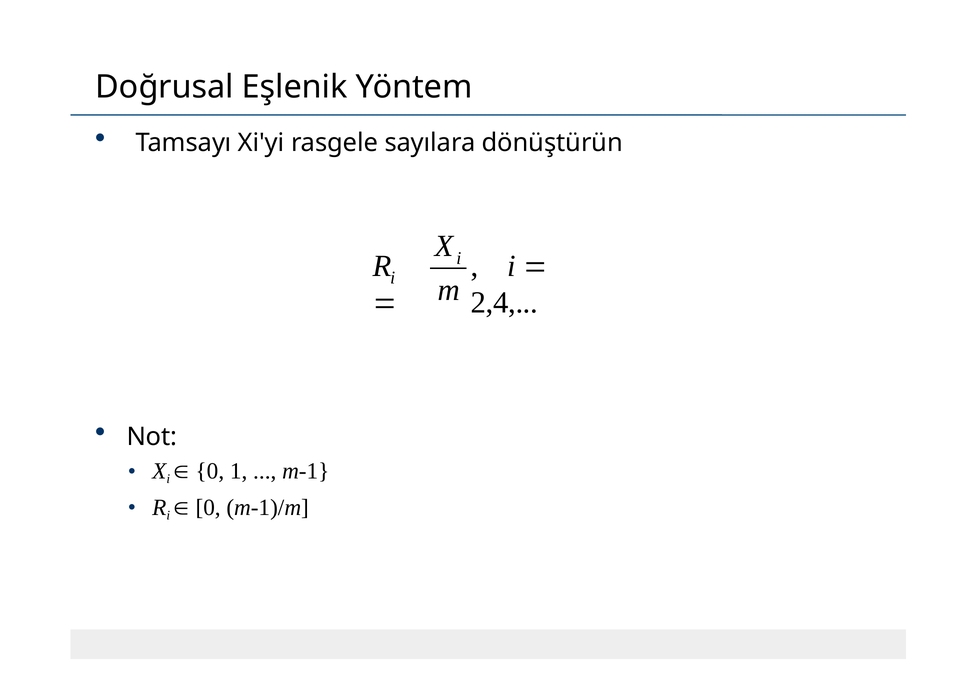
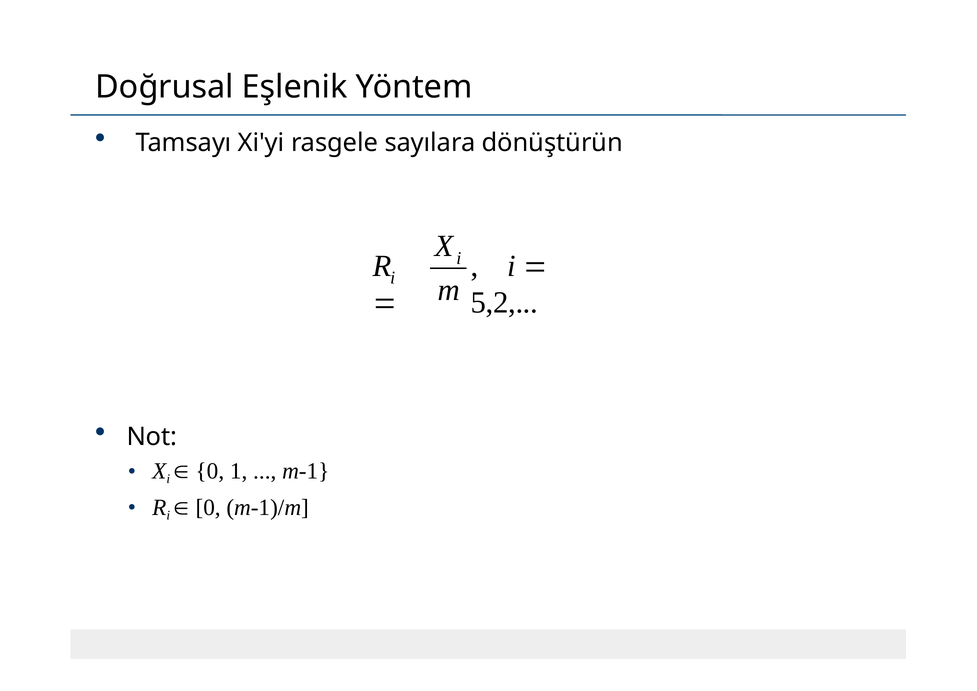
2,4: 2,4 -> 5,2
